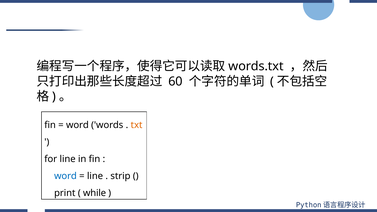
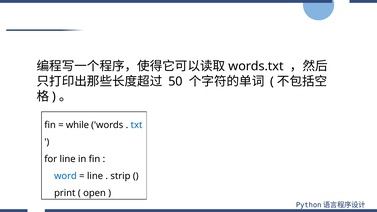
60: 60 -> 50
word at (77, 125): word -> while
txt colour: orange -> blue
while: while -> open
